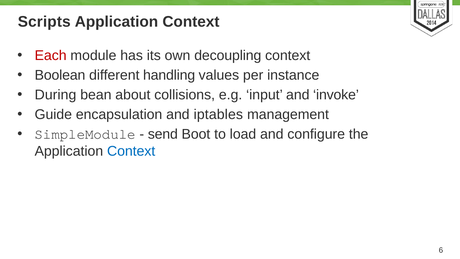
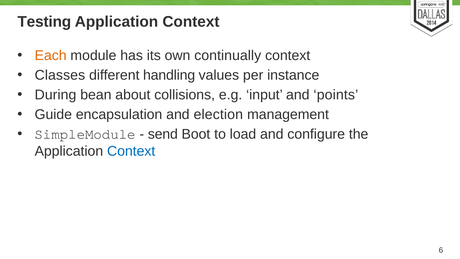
Scripts: Scripts -> Testing
Each colour: red -> orange
decoupling: decoupling -> continually
Boolean: Boolean -> Classes
invoke: invoke -> points
iptables: iptables -> election
